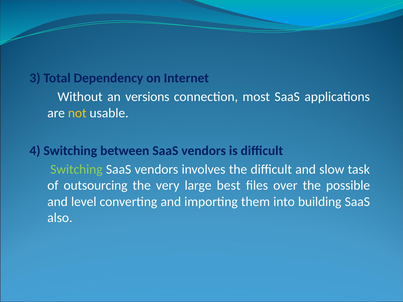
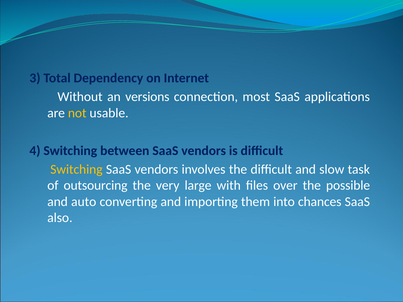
Switching at (76, 170) colour: light green -> yellow
best: best -> with
level: level -> auto
building: building -> chances
